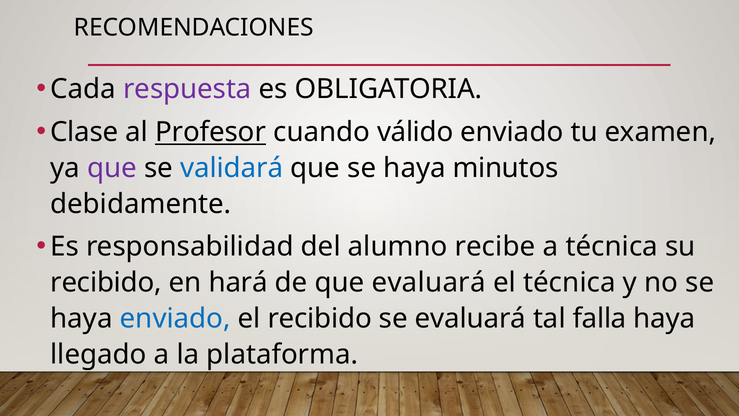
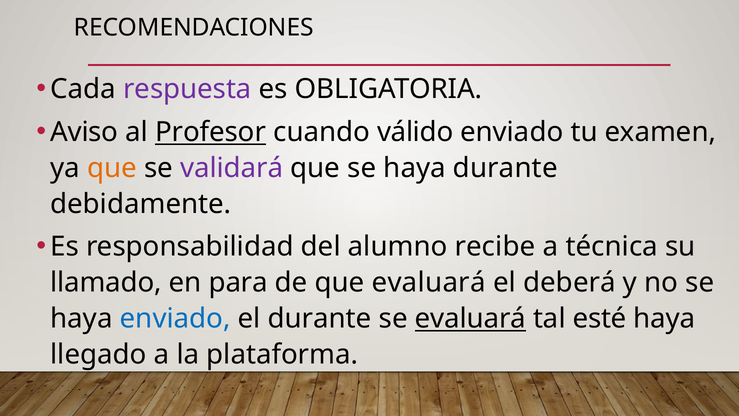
Clase: Clase -> Aviso
que at (112, 168) colour: purple -> orange
validará colour: blue -> purple
haya minutos: minutos -> durante
recibido at (106, 283): recibido -> llamado
hará: hará -> para
el técnica: técnica -> deberá
el recibido: recibido -> durante
evaluará at (470, 318) underline: none -> present
falla: falla -> esté
